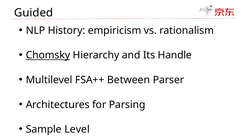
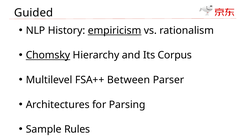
empiricism underline: none -> present
Handle: Handle -> Corpus
Level: Level -> Rules
